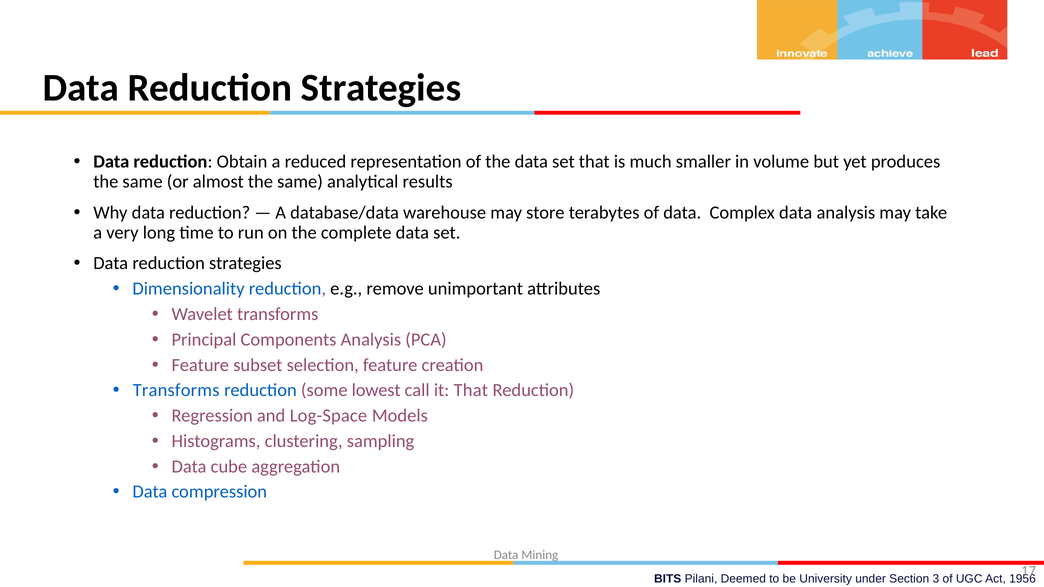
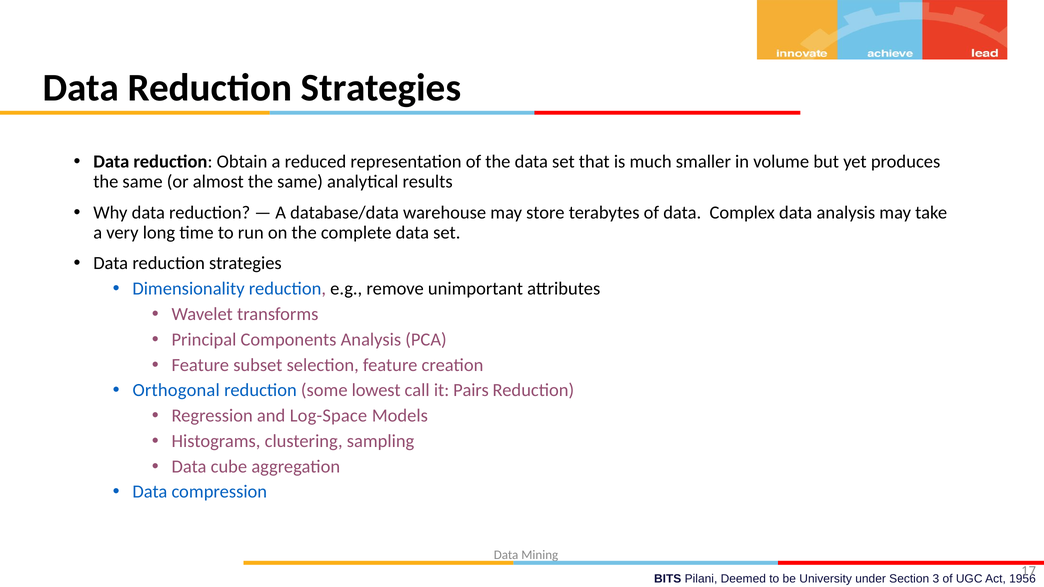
Transforms at (176, 390): Transforms -> Orthogonal
it That: That -> Pairs
